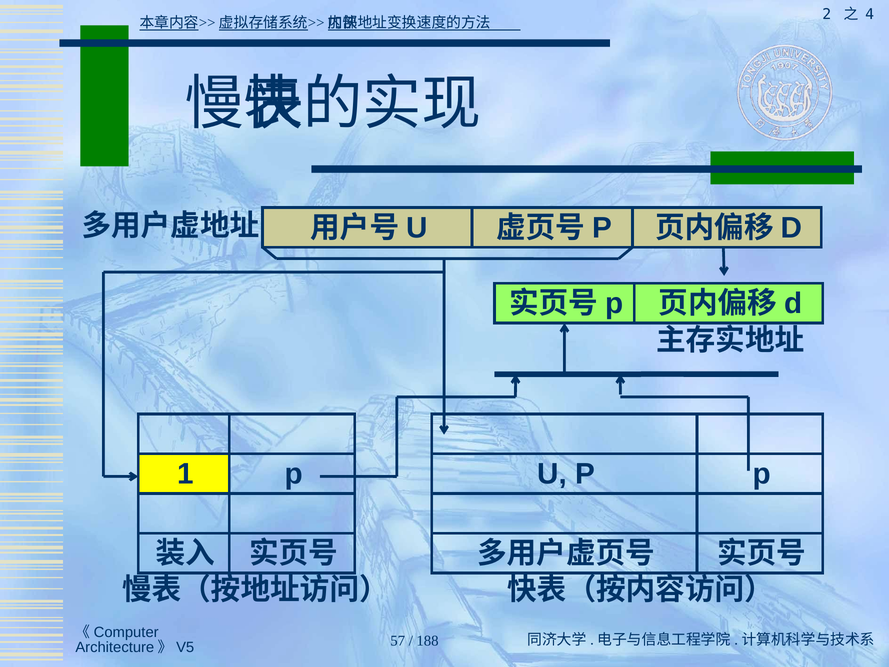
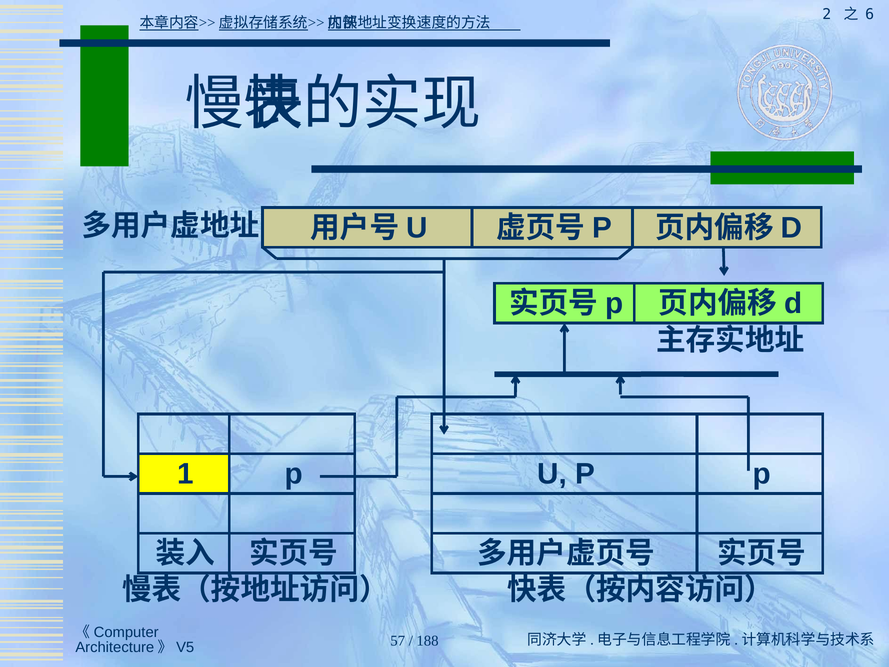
4: 4 -> 6
